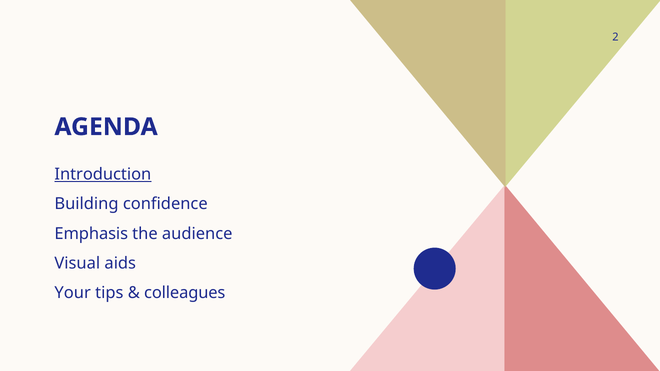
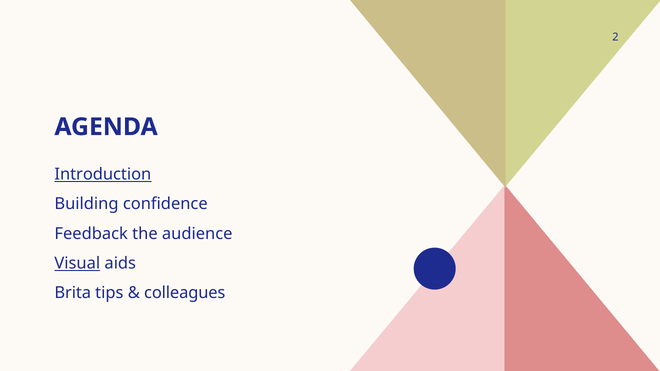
Emphasis: Emphasis -> Feedback
Visual underline: none -> present
Your: Your -> Brita
